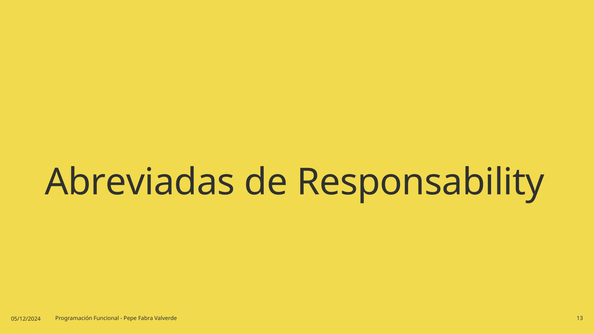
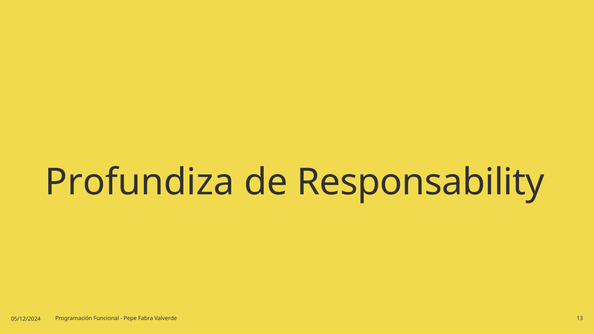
Abreviadas: Abreviadas -> Profundiza
